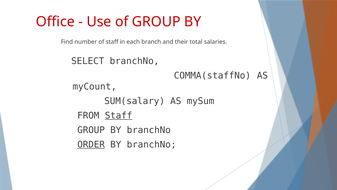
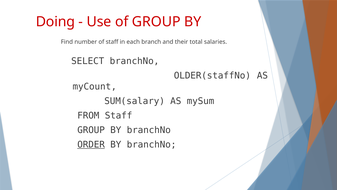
Office: Office -> Doing
COMMA(staffNo: COMMA(staffNo -> OLDER(staffNo
Staff at (119, 115) underline: present -> none
